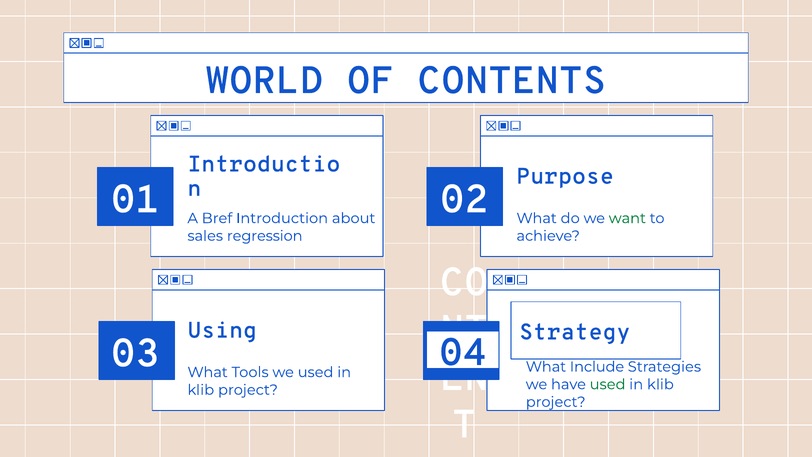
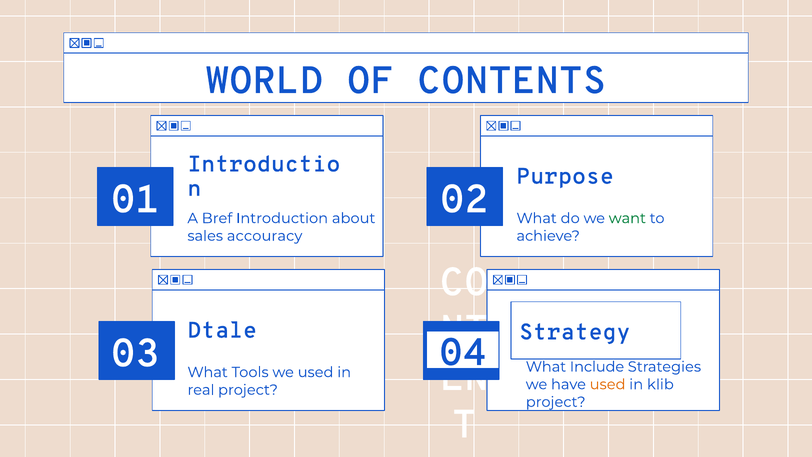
regression: regression -> accouracy
Using: Using -> Dtale
used at (608, 384) colour: green -> orange
klib at (201, 390): klib -> real
